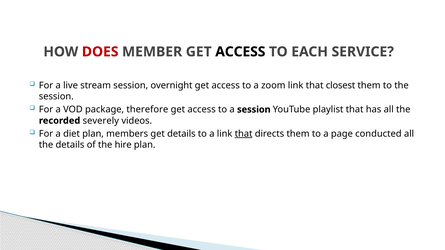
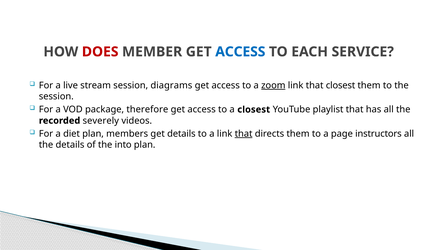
ACCESS at (240, 52) colour: black -> blue
overnight: overnight -> diagrams
zoom underline: none -> present
a session: session -> closest
conducted: conducted -> instructors
hire: hire -> into
